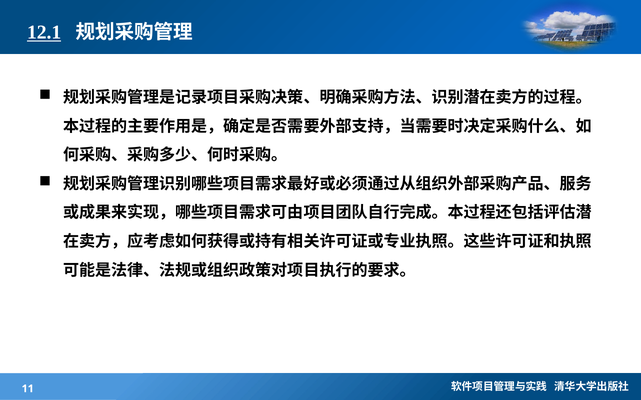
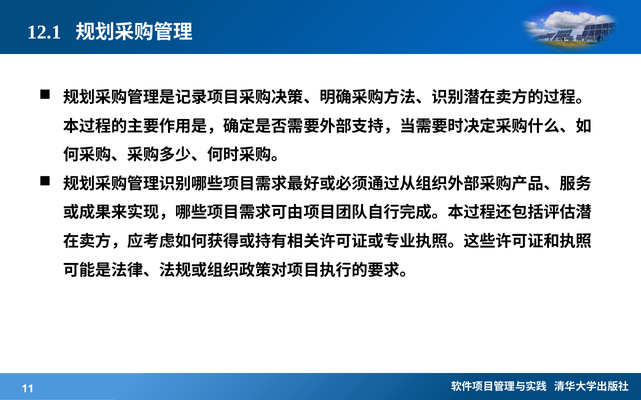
12.1 underline: present -> none
